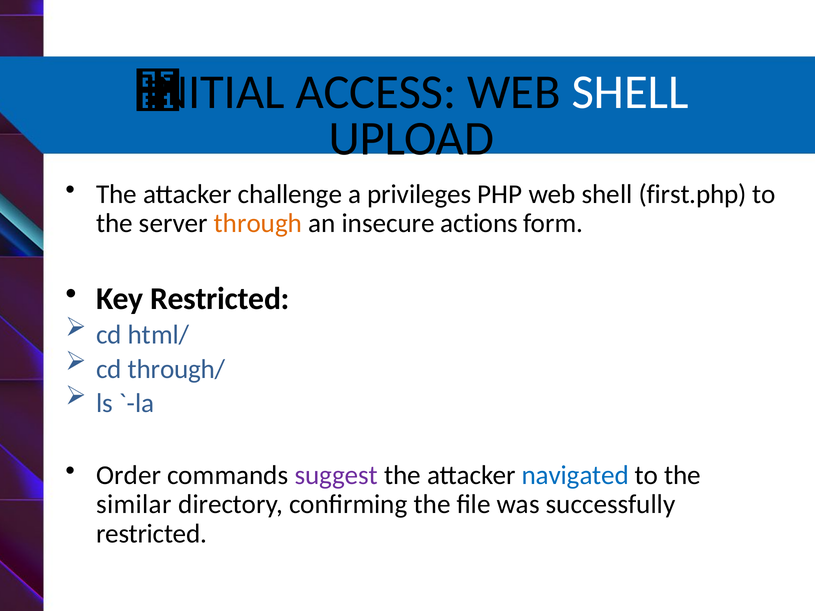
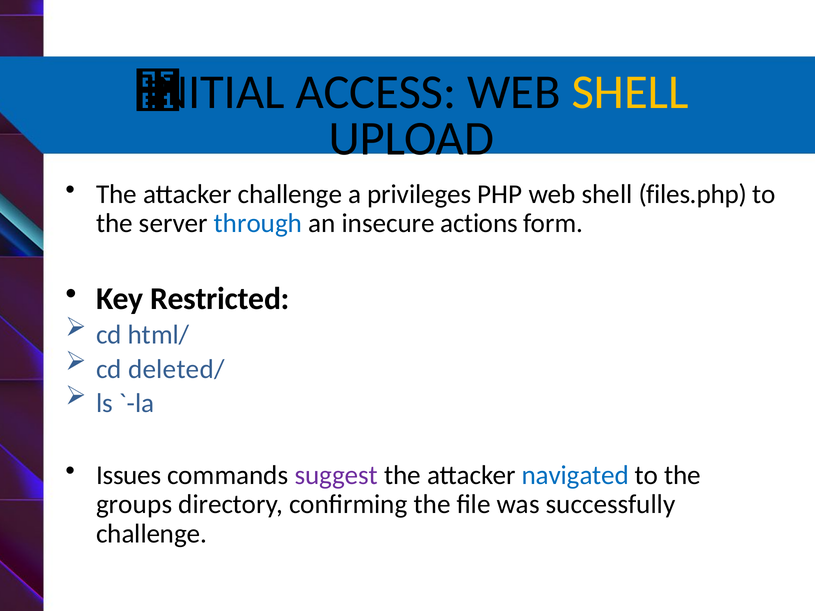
SHELL at (630, 92) colour: white -> yellow
first.php: first.php -> files.php
through colour: orange -> blue
through/: through/ -> deleted/
Order: Order -> Issues
similar: similar -> groups
restricted at (152, 534): restricted -> challenge
